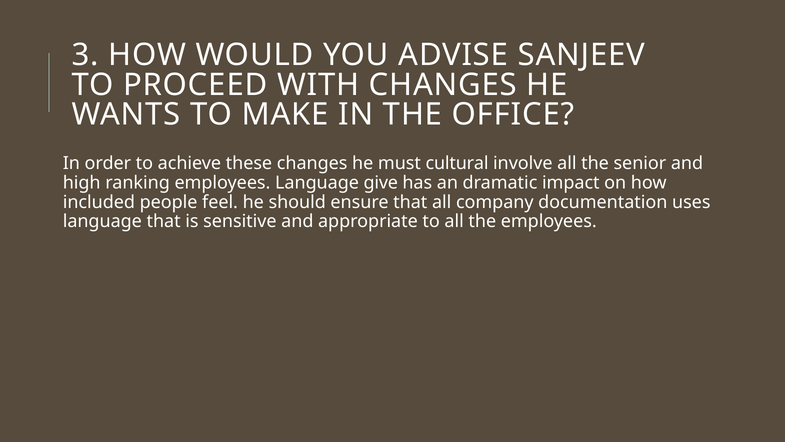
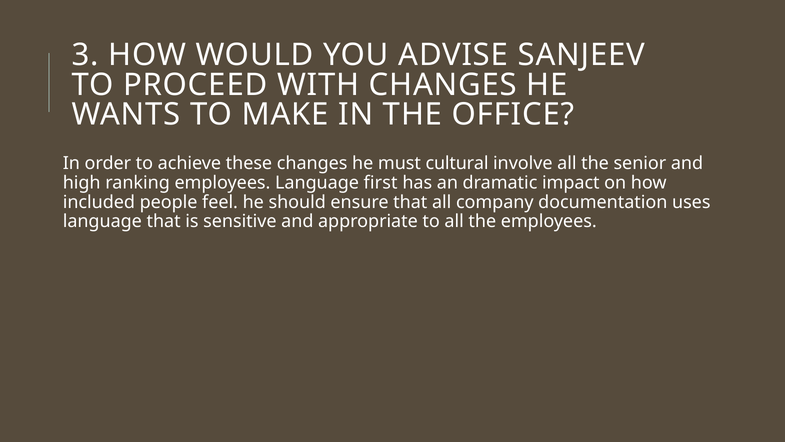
give: give -> first
